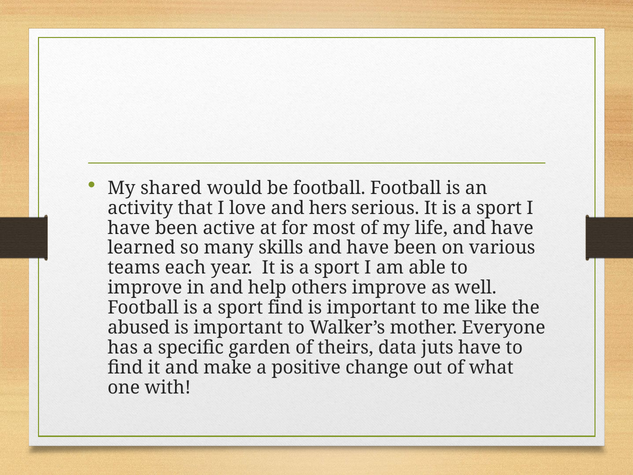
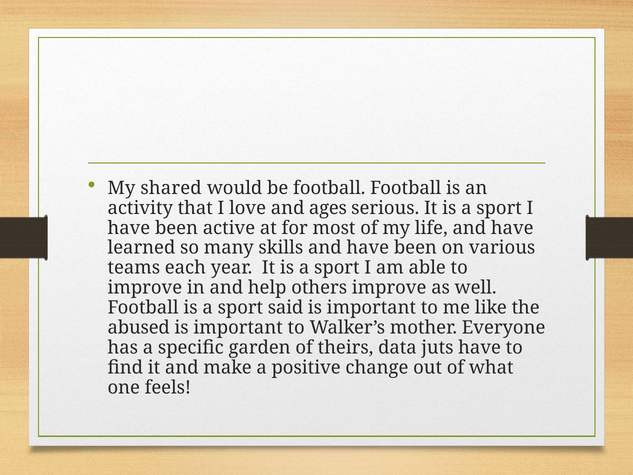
hers: hers -> ages
sport find: find -> said
with: with -> feels
